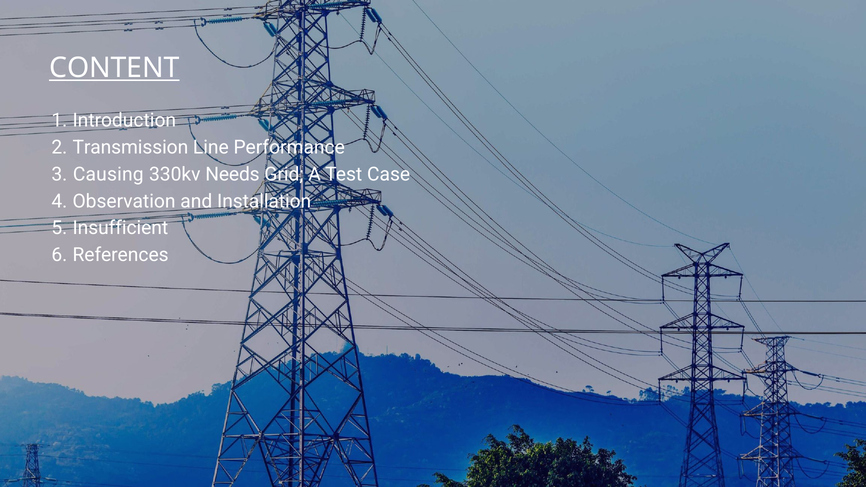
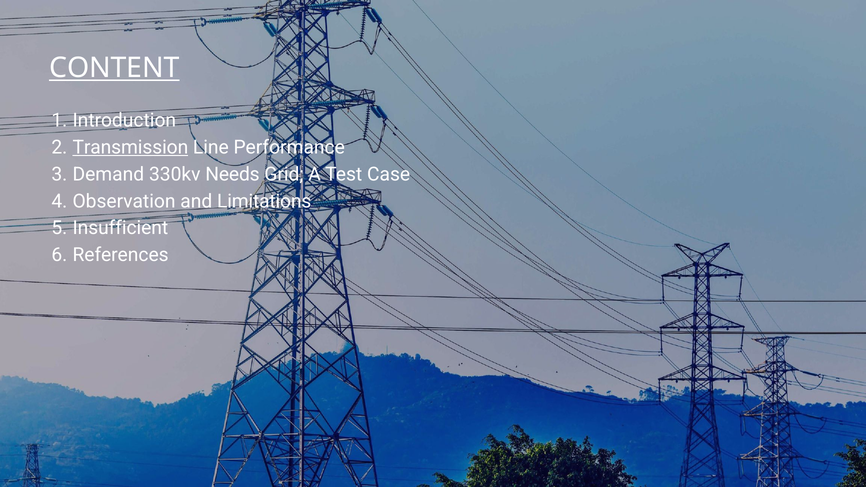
Transmission underline: none -> present
Causing: Causing -> Demand
Installation: Installation -> Limitations
